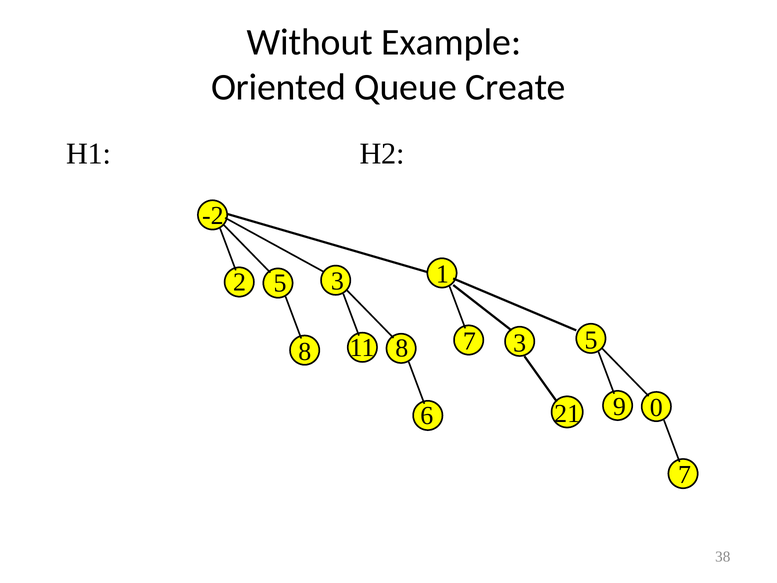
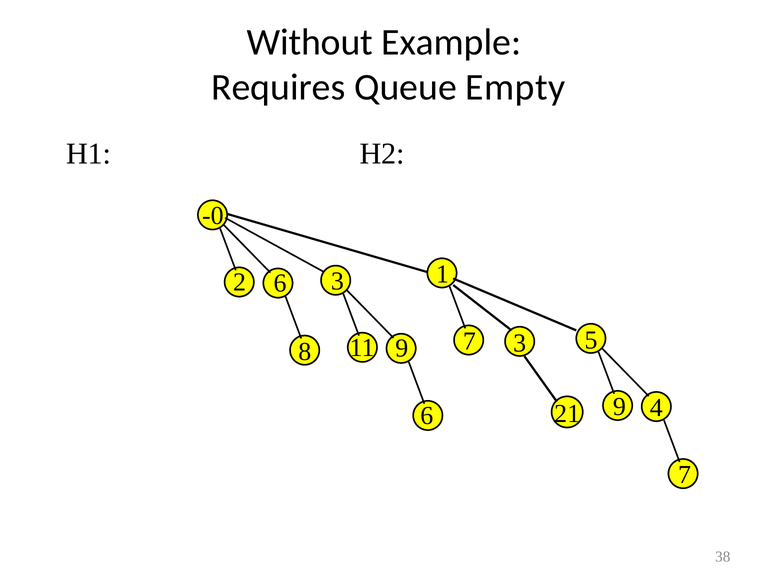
Oriented: Oriented -> Requires
Create: Create -> Empty
-2: -2 -> -0
2 5: 5 -> 6
11 8: 8 -> 9
0: 0 -> 4
